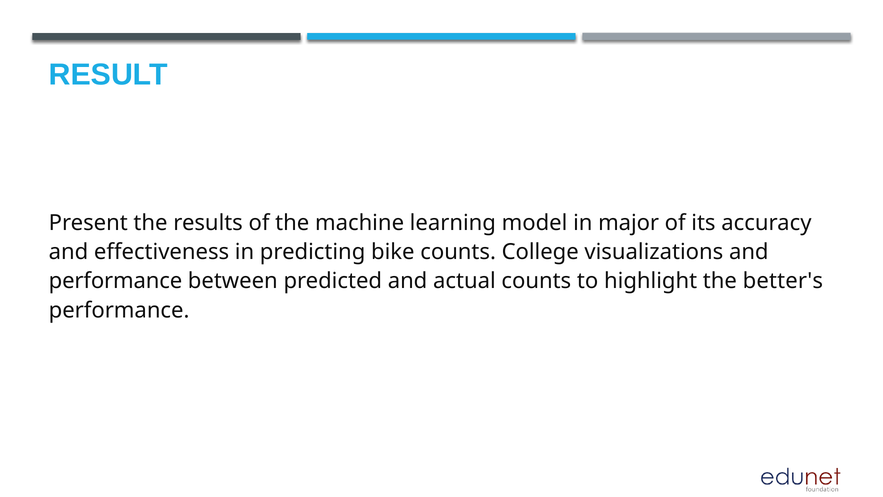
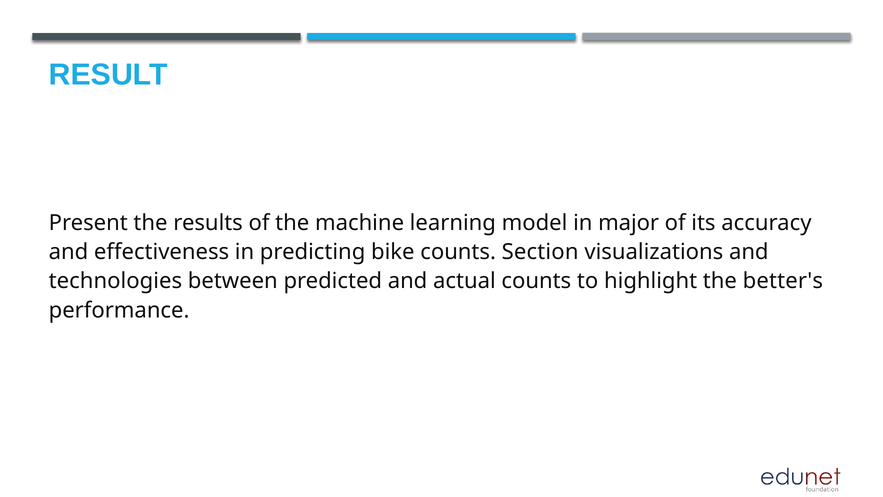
College: College -> Section
performance at (115, 281): performance -> technologies
